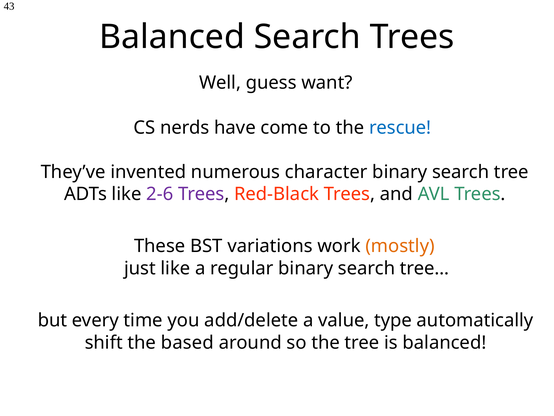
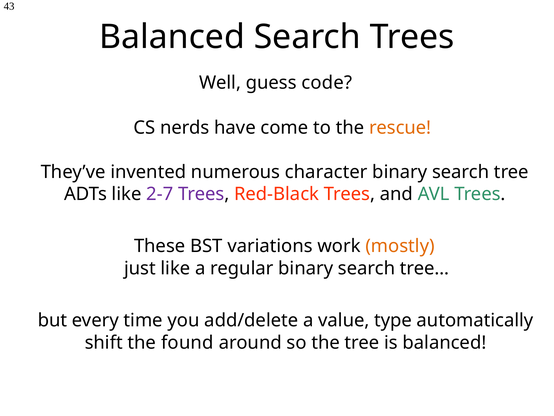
want: want -> code
rescue colour: blue -> orange
2-6: 2-6 -> 2-7
based: based -> found
